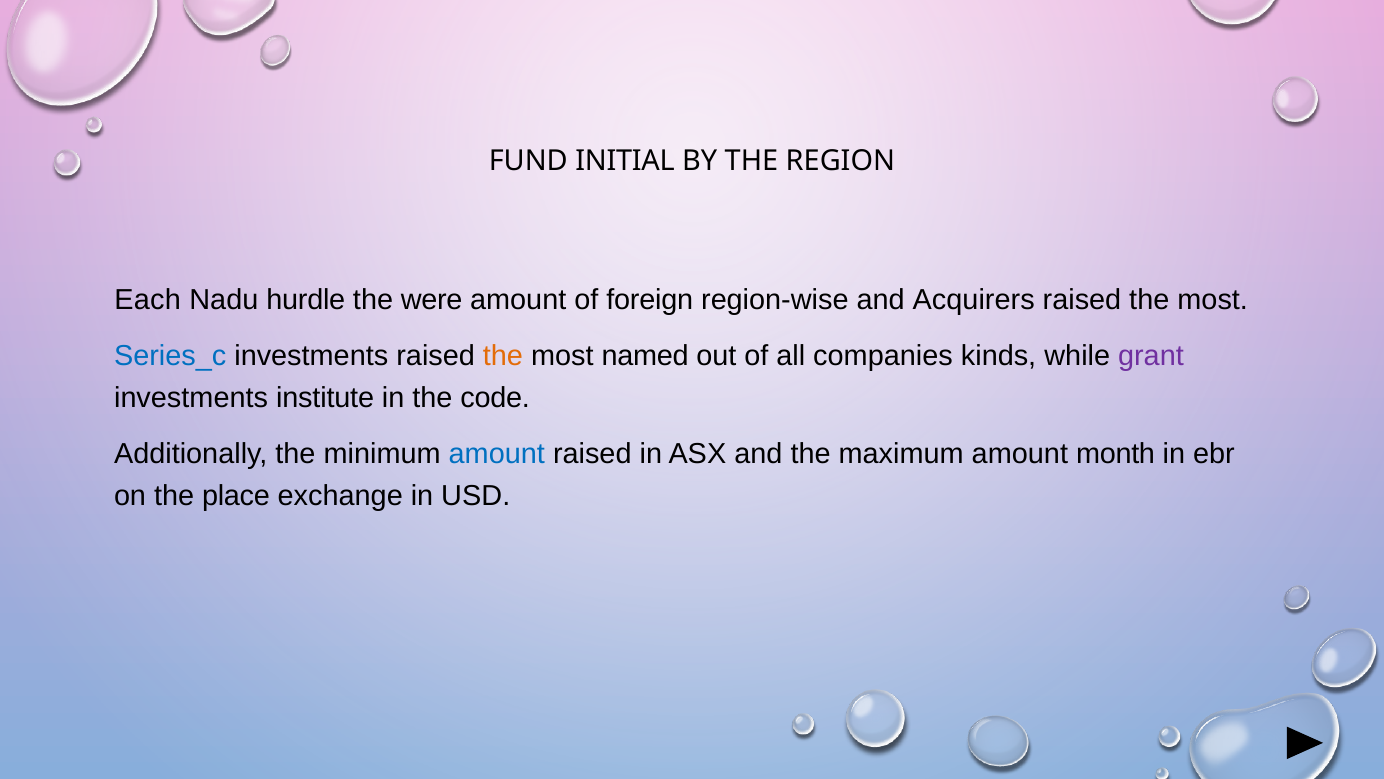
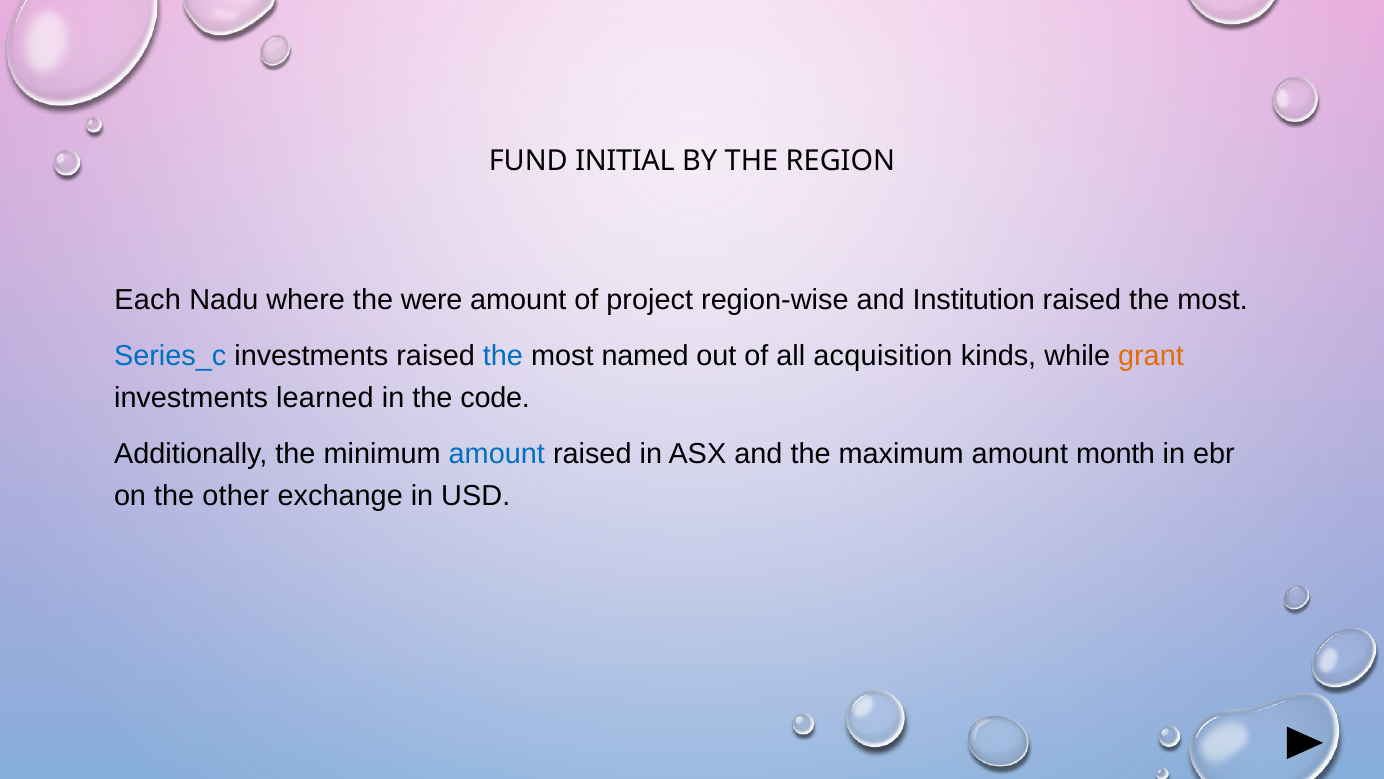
hurdle: hurdle -> where
foreign: foreign -> project
Acquirers: Acquirers -> Institution
the at (503, 356) colour: orange -> blue
companies: companies -> acquisition
grant colour: purple -> orange
institute: institute -> learned
place: place -> other
